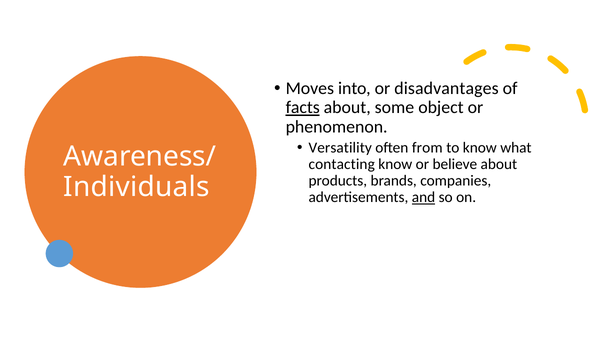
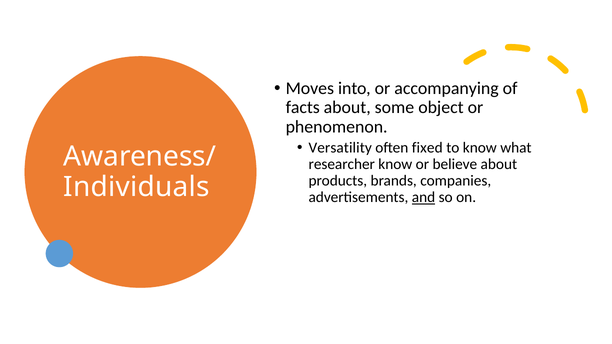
disadvantages: disadvantages -> accompanying
facts underline: present -> none
from: from -> fixed
contacting: contacting -> researcher
